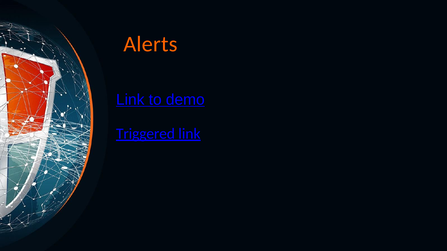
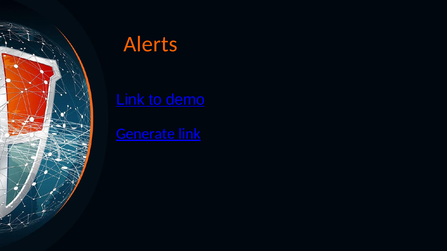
Triggered: Triggered -> Generate
